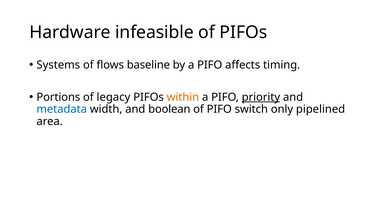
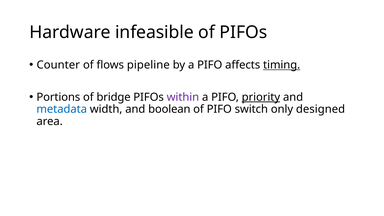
Systems: Systems -> Counter
baseline: baseline -> pipeline
timing underline: none -> present
legacy: legacy -> bridge
within colour: orange -> purple
pipelined: pipelined -> designed
